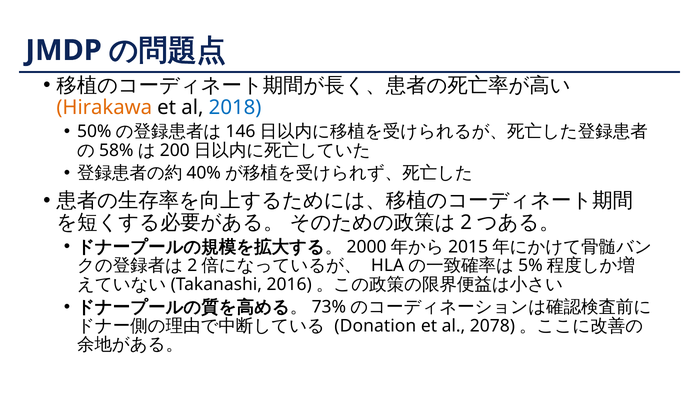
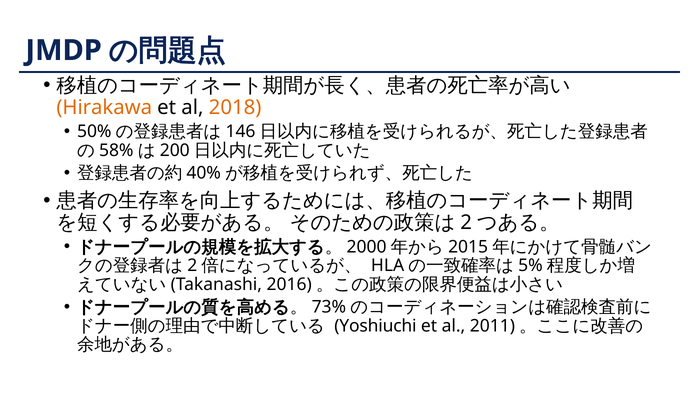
2018 colour: blue -> orange
Donation: Donation -> Yoshiuchi
2078: 2078 -> 2011
